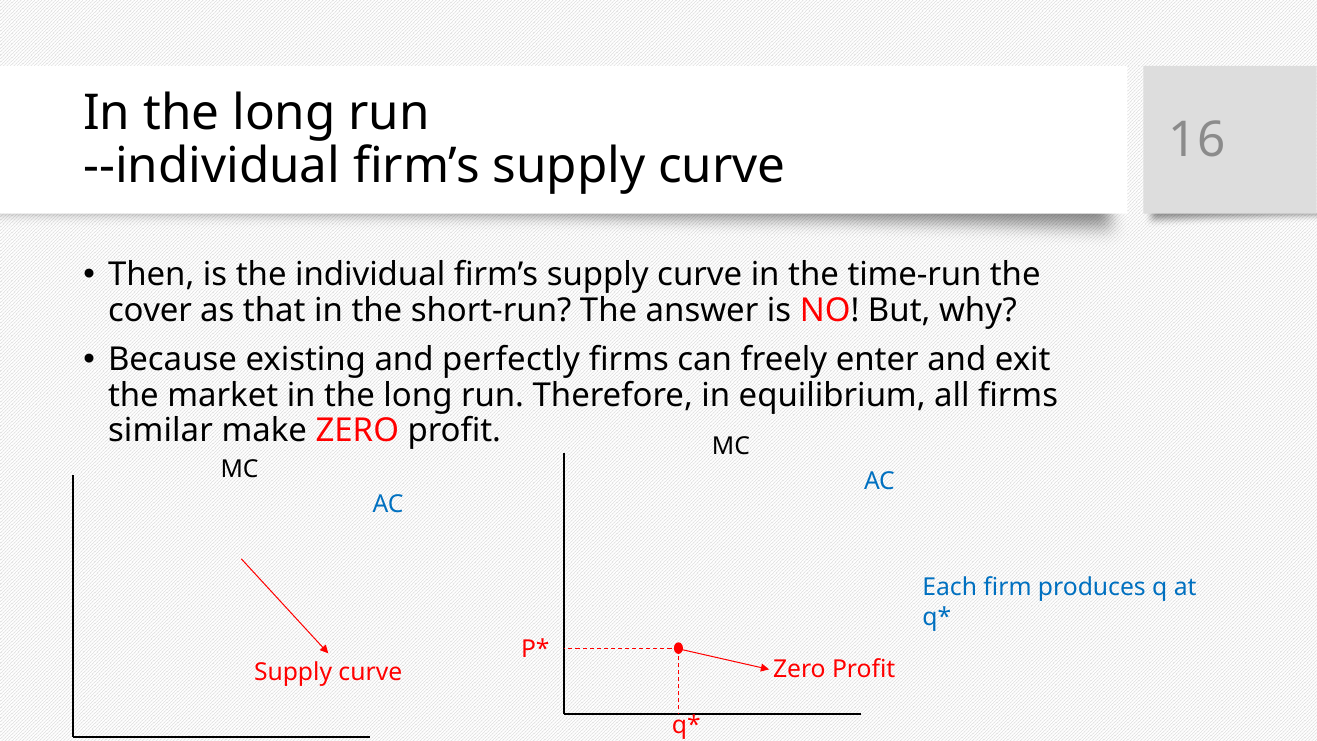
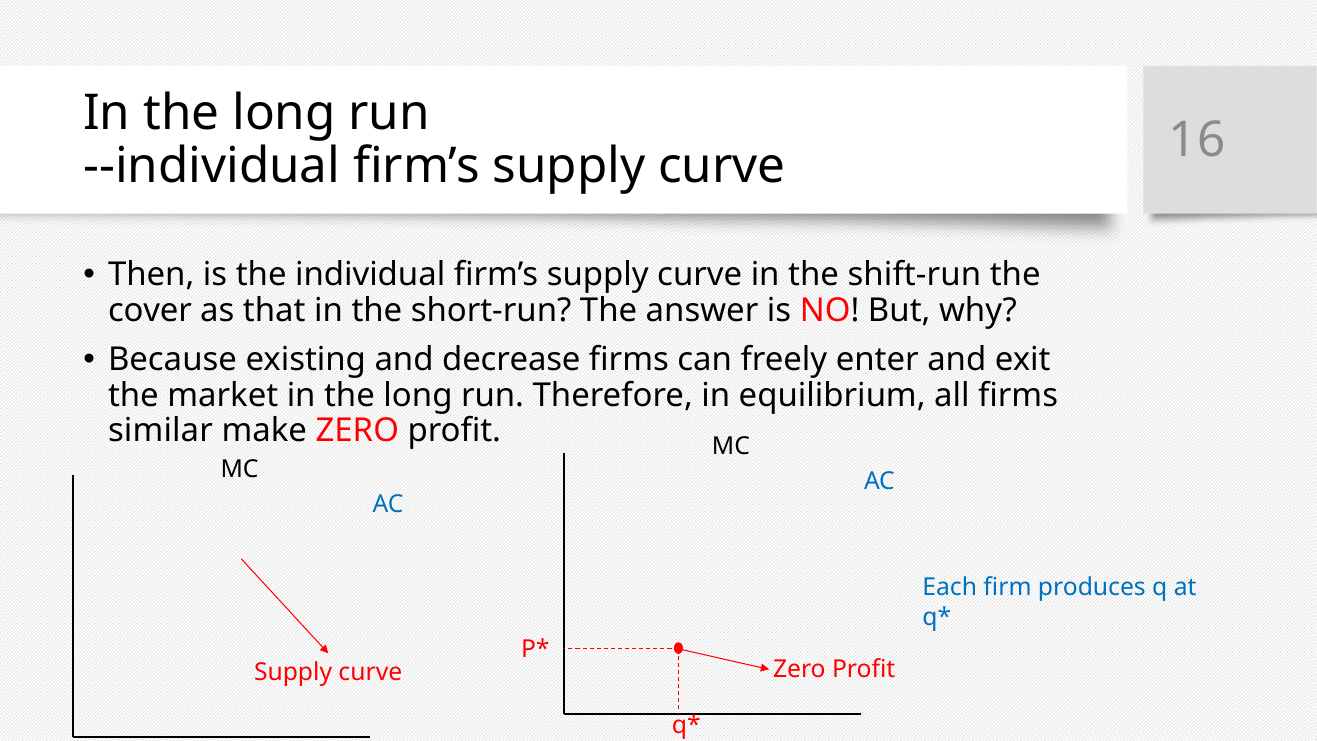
time-run: time-run -> shift-run
perfectly: perfectly -> decrease
